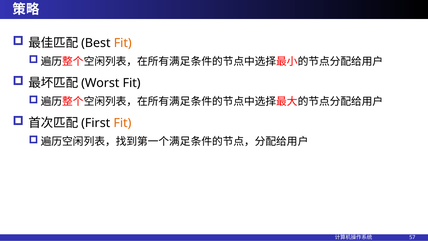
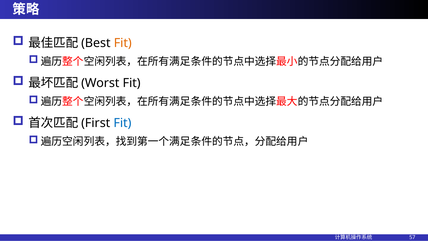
Fit at (122, 123) colour: orange -> blue
